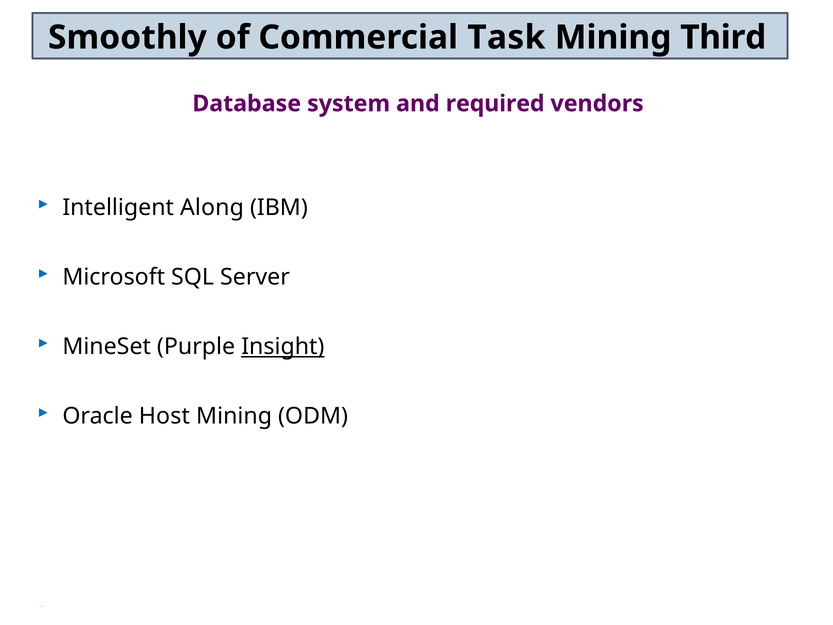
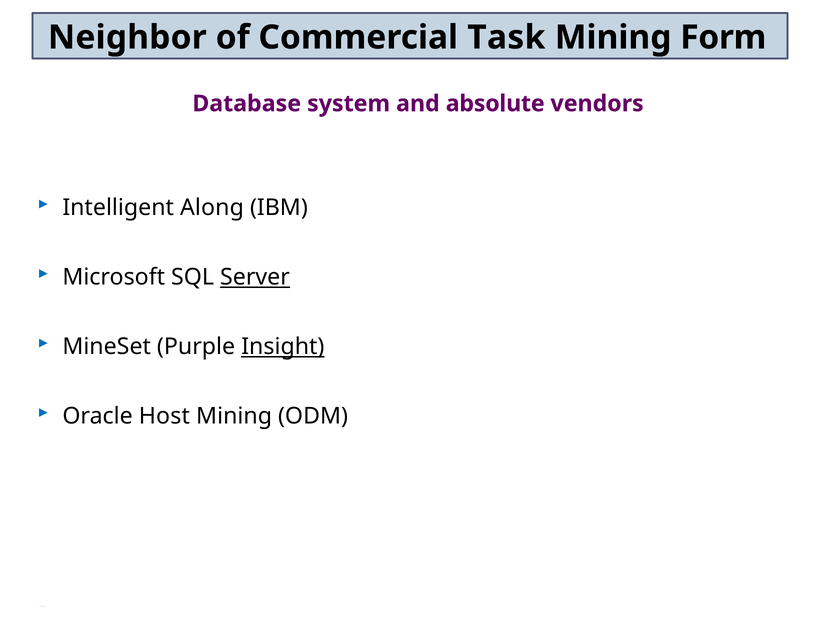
Smoothly: Smoothly -> Neighbor
Third: Third -> Form
required: required -> absolute
Server underline: none -> present
